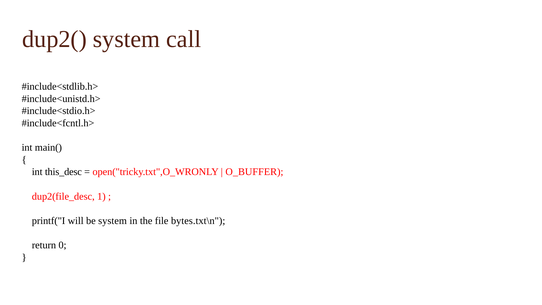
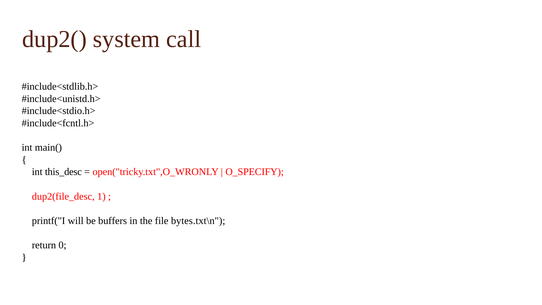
O_BUFFER: O_BUFFER -> O_SPECIFY
be system: system -> buffers
